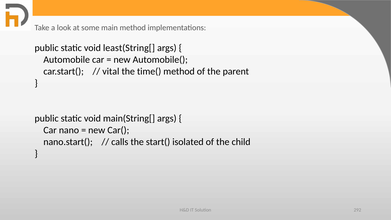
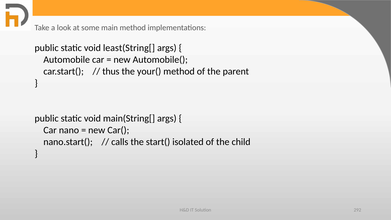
vital: vital -> thus
time(: time( -> your(
